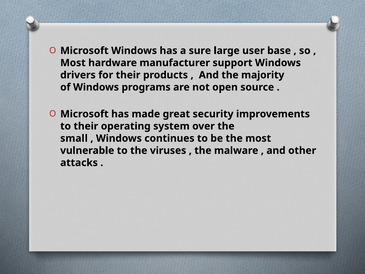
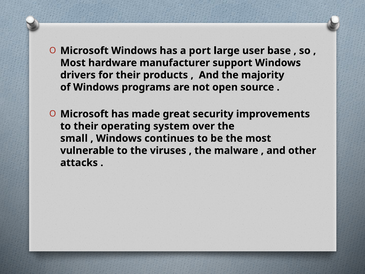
sure: sure -> port
